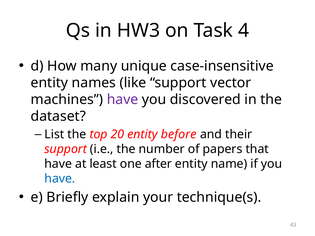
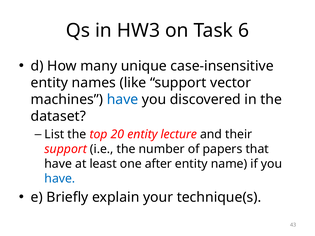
4: 4 -> 6
have at (123, 100) colour: purple -> blue
before: before -> lecture
